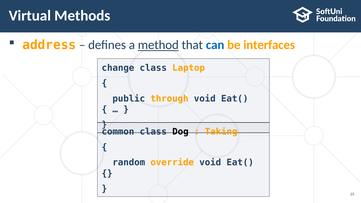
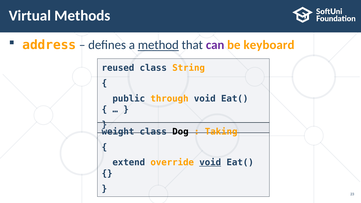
can colour: blue -> purple
interfaces: interfaces -> keyboard
change: change -> reused
Laptop: Laptop -> String
common: common -> weight
random: random -> extend
void at (210, 163) underline: none -> present
